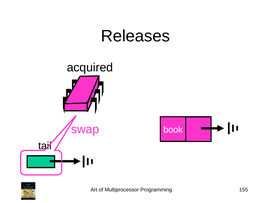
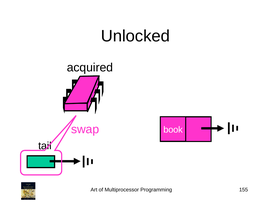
Releases: Releases -> Unlocked
